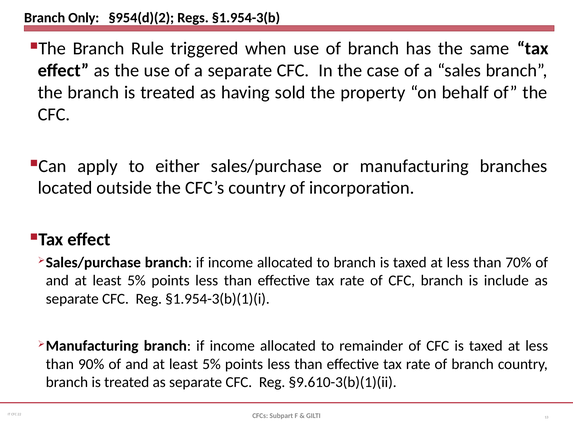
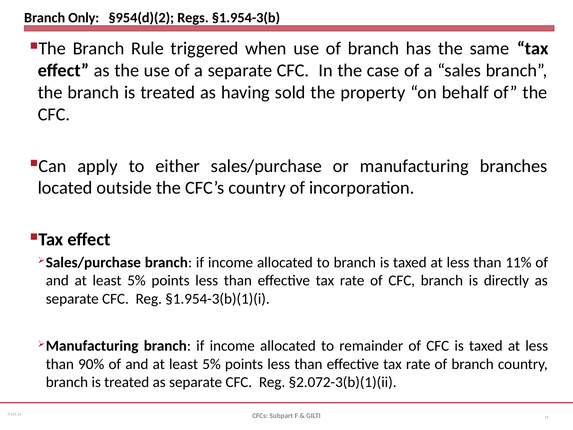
70%: 70% -> 11%
include: include -> directly
§9.610-3(b)(1)(ii: §9.610-3(b)(1)(ii -> §2.072-3(b)(1)(ii
